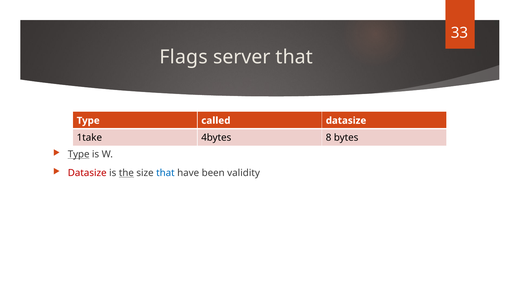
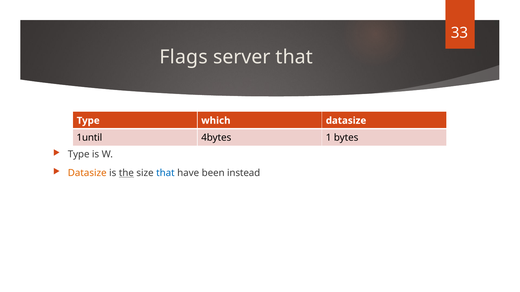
called: called -> which
1take: 1take -> 1until
8: 8 -> 1
Type at (79, 155) underline: present -> none
Datasize at (87, 173) colour: red -> orange
validity: validity -> instead
